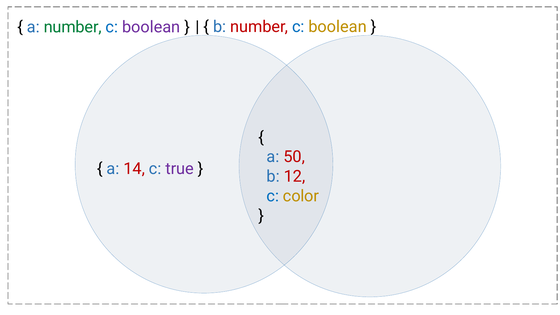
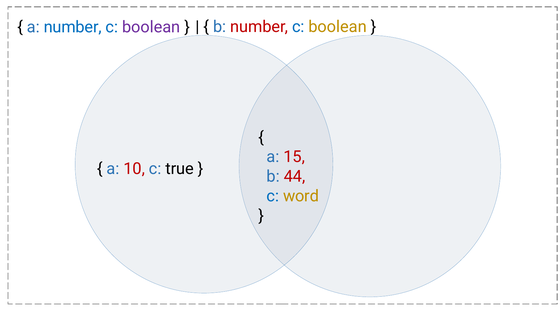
number at (73, 27) colour: green -> blue
50: 50 -> 15
14: 14 -> 10
true colour: purple -> black
12: 12 -> 44
color: color -> word
